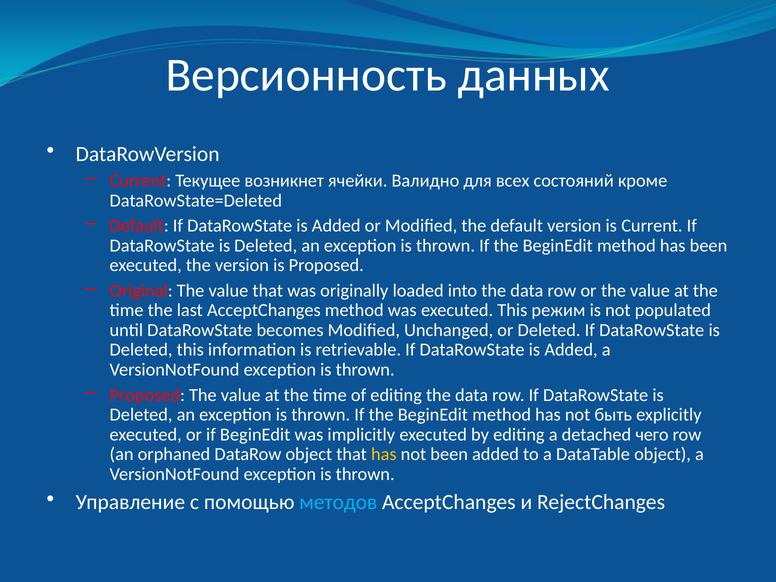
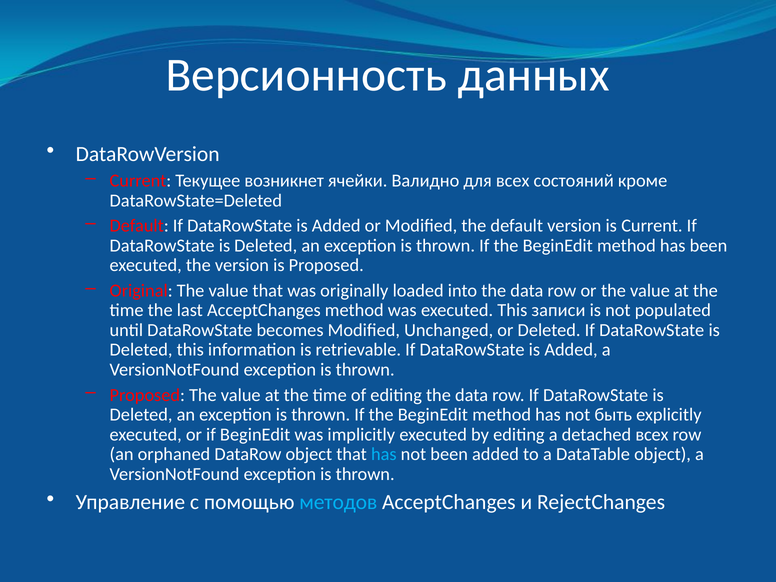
режим: режим -> записи
detached чего: чего -> всех
has at (384, 454) colour: yellow -> light blue
